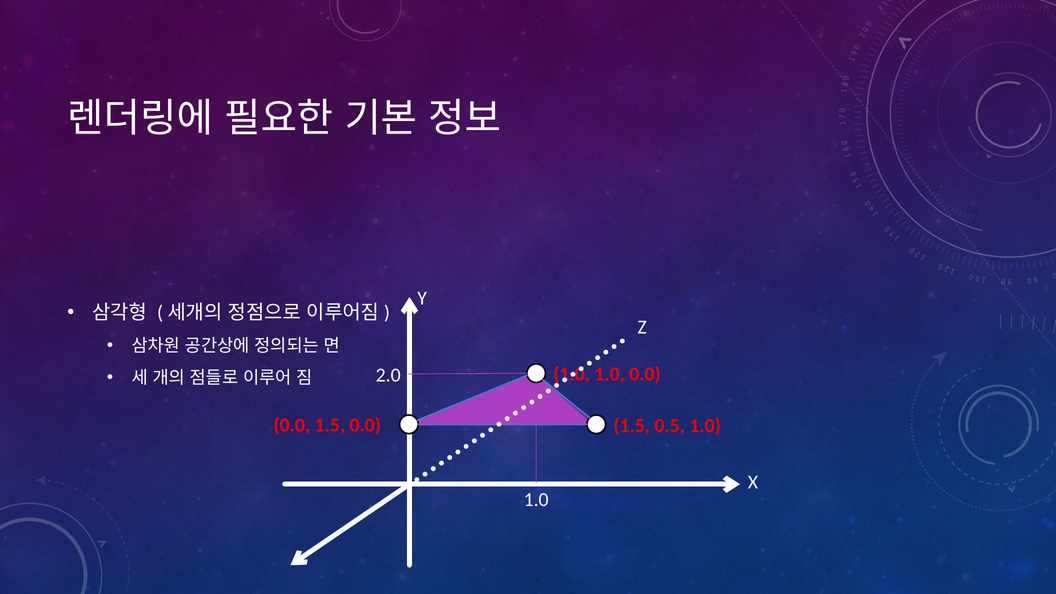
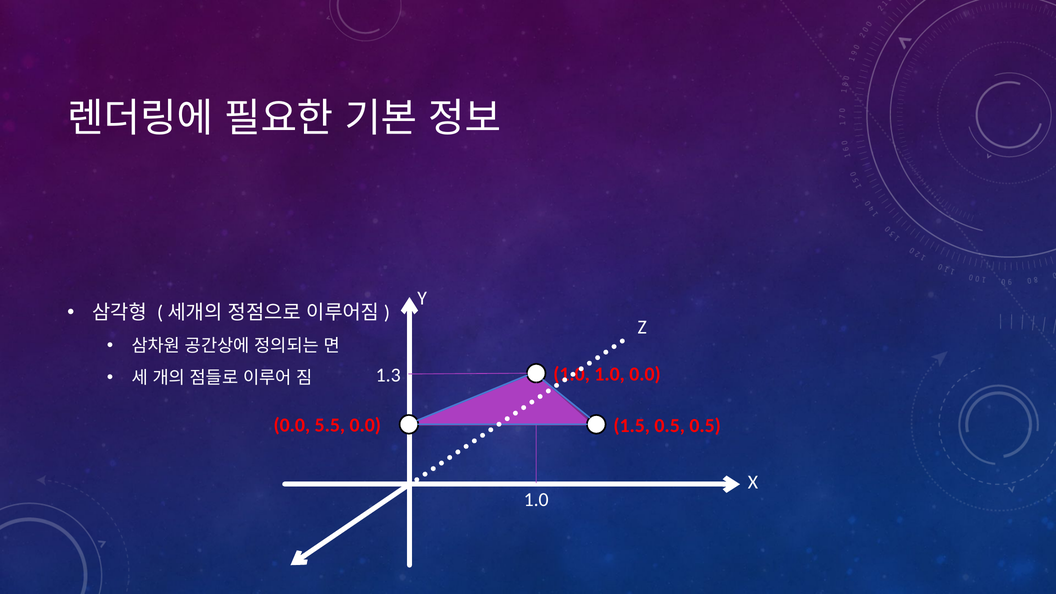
2.0: 2.0 -> 1.3
0.0 1.5: 1.5 -> 5.5
0.5 1.0: 1.0 -> 0.5
